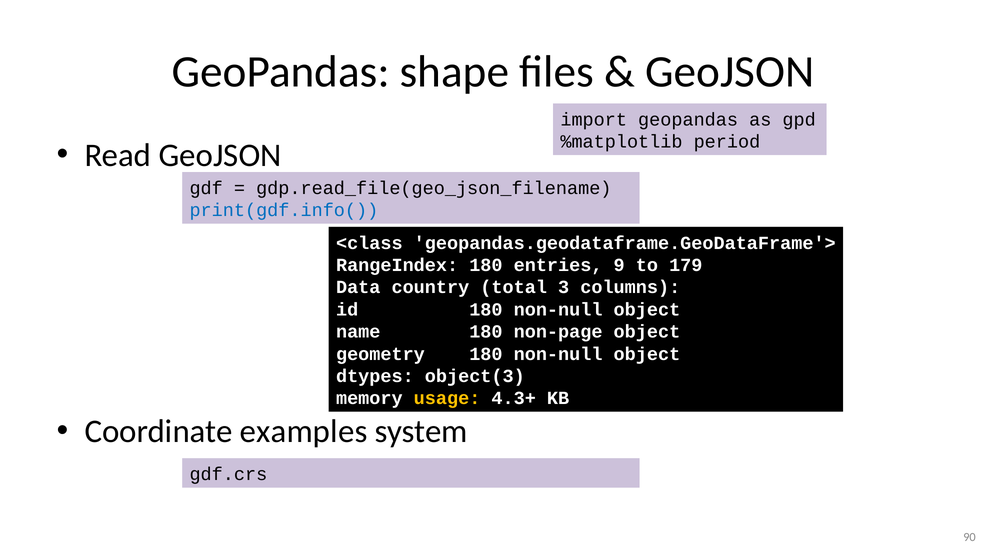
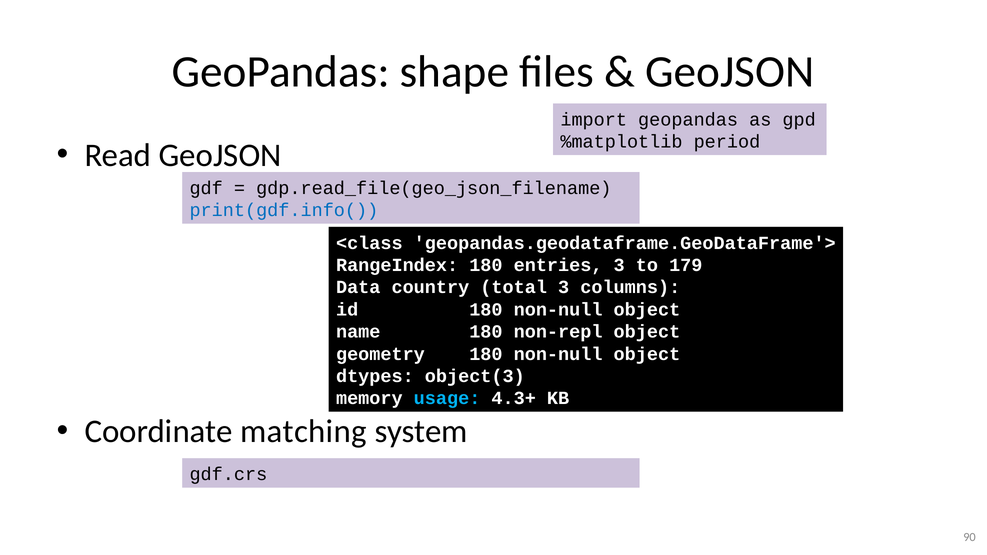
entries 9: 9 -> 3
non-page: non-page -> non-repl
usage colour: yellow -> light blue
examples: examples -> matching
